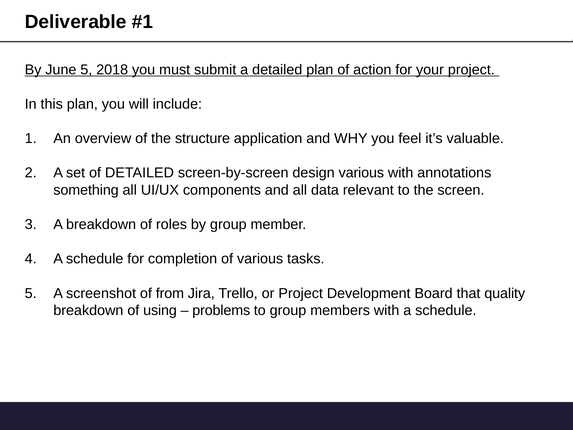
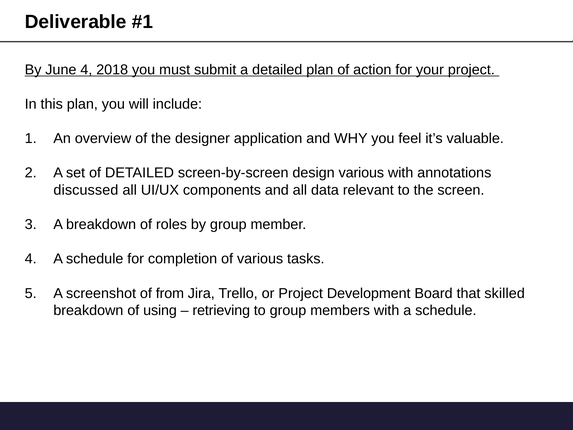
June 5: 5 -> 4
structure: structure -> designer
something: something -> discussed
quality: quality -> skilled
problems: problems -> retrieving
